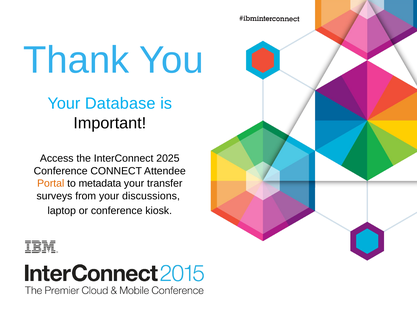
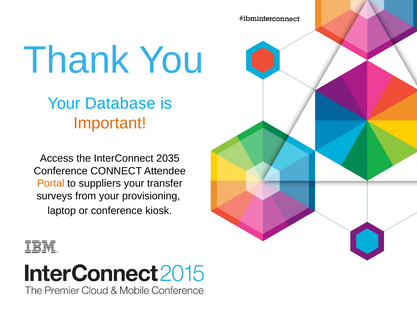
Important colour: black -> orange
2025: 2025 -> 2035
metadata: metadata -> suppliers
discussions: discussions -> provisioning
